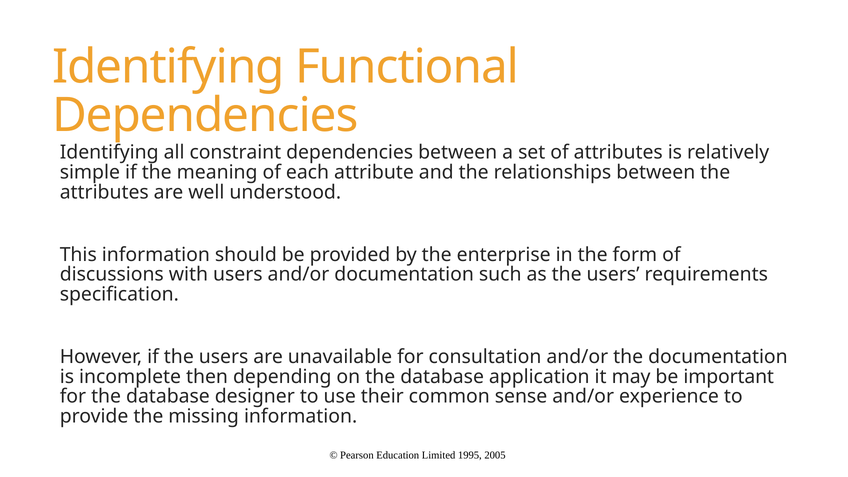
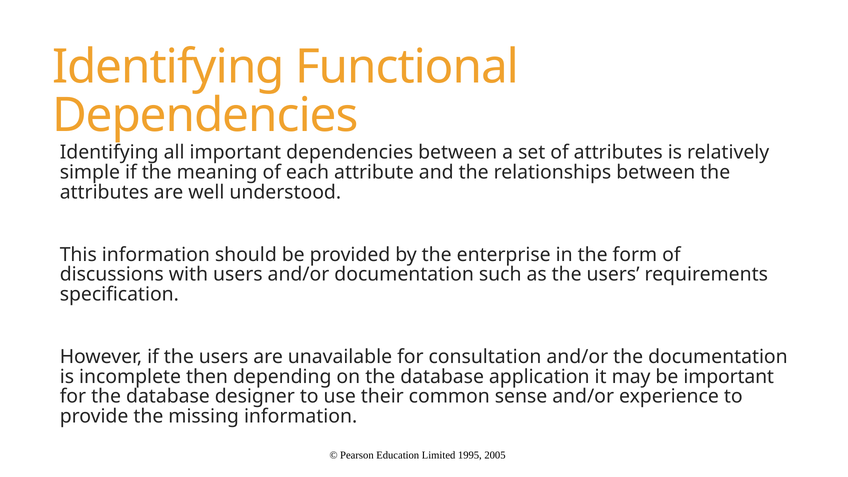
all constraint: constraint -> important
